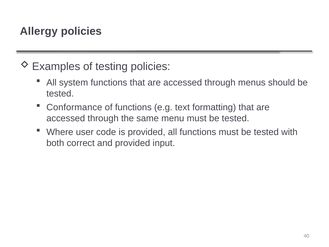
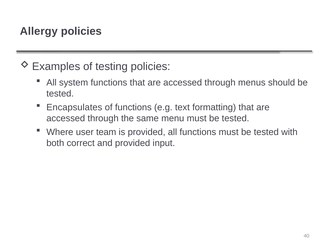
Conformance: Conformance -> Encapsulates
code: code -> team
